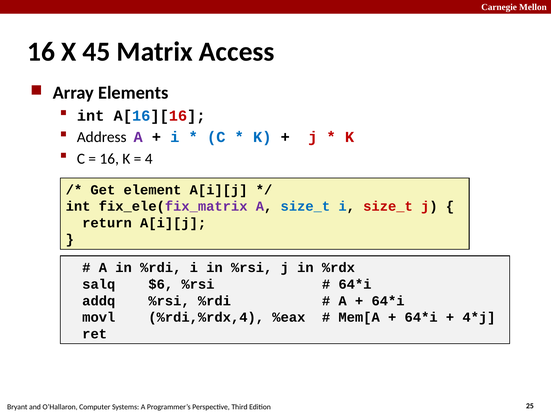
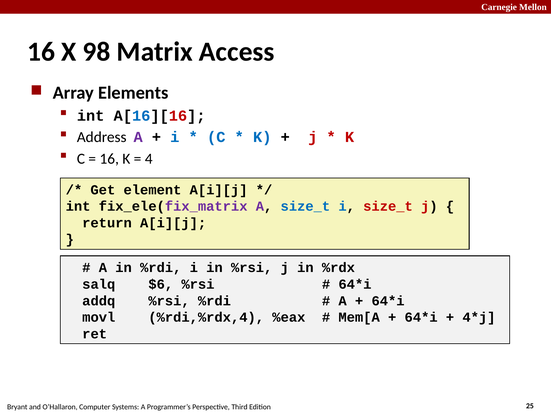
45: 45 -> 98
